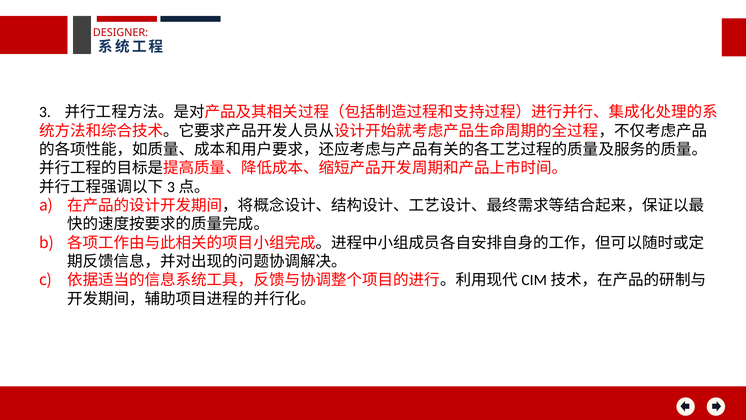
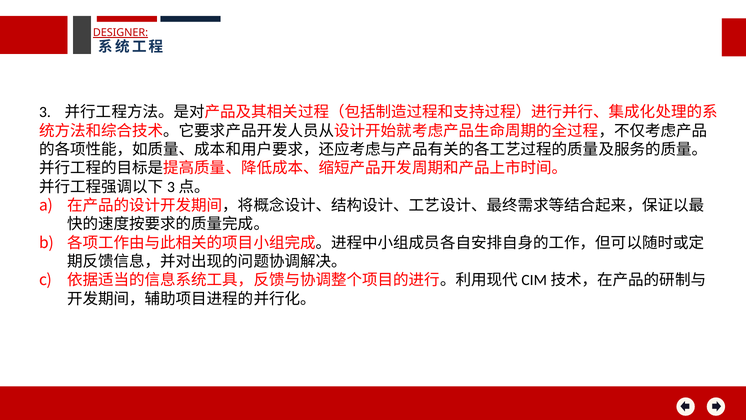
DESIGNER underline: none -> present
